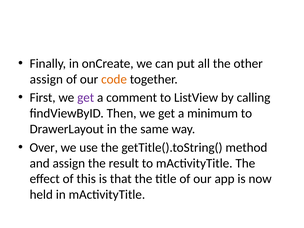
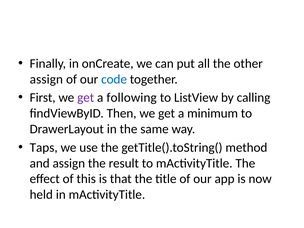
code colour: orange -> blue
comment: comment -> following
Over: Over -> Taps
